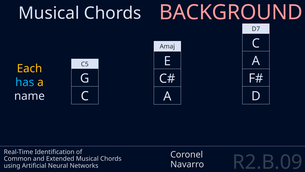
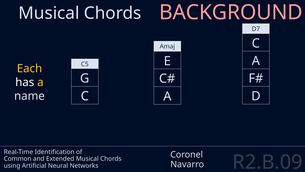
has colour: light blue -> white
